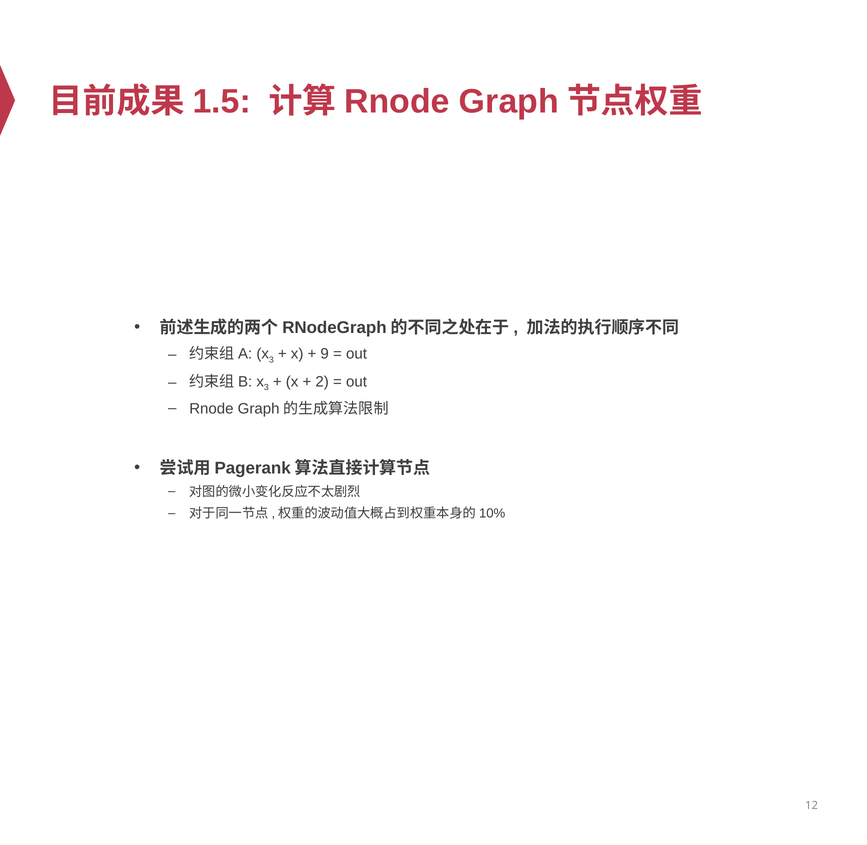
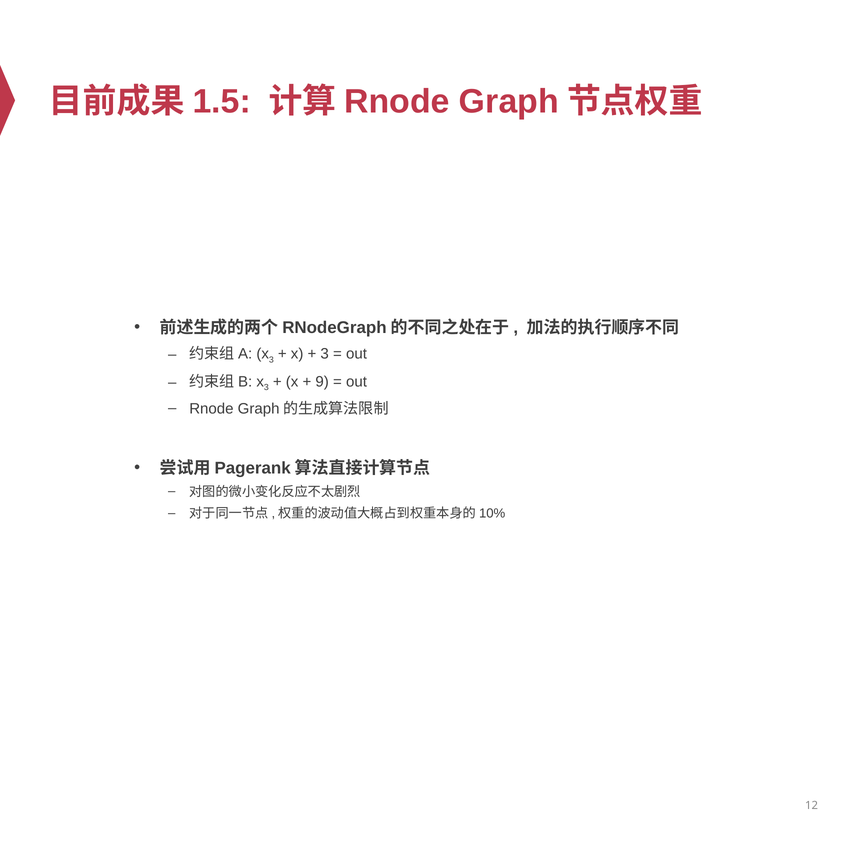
9 at (325, 354): 9 -> 3
2: 2 -> 9
